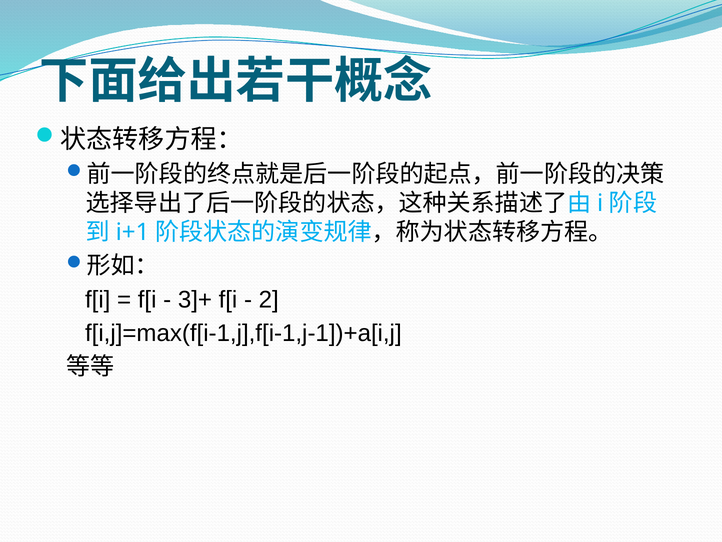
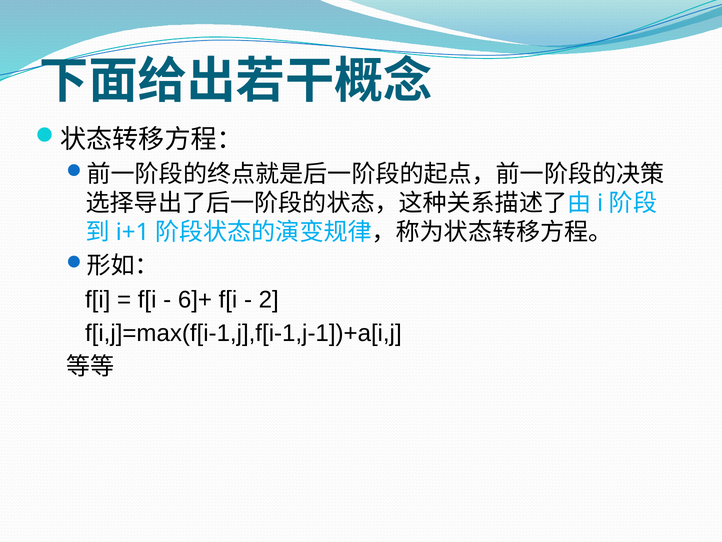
3]+: 3]+ -> 6]+
